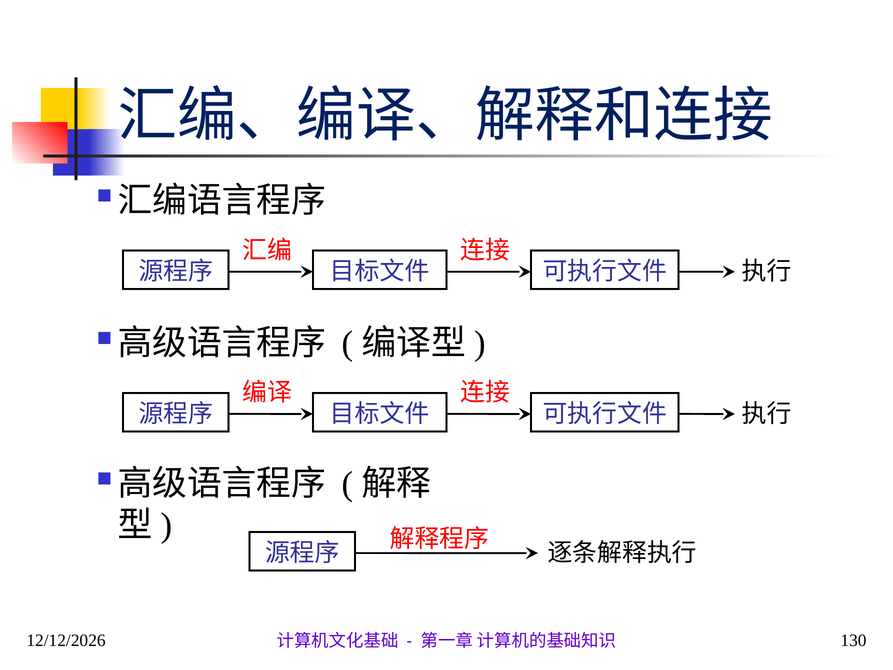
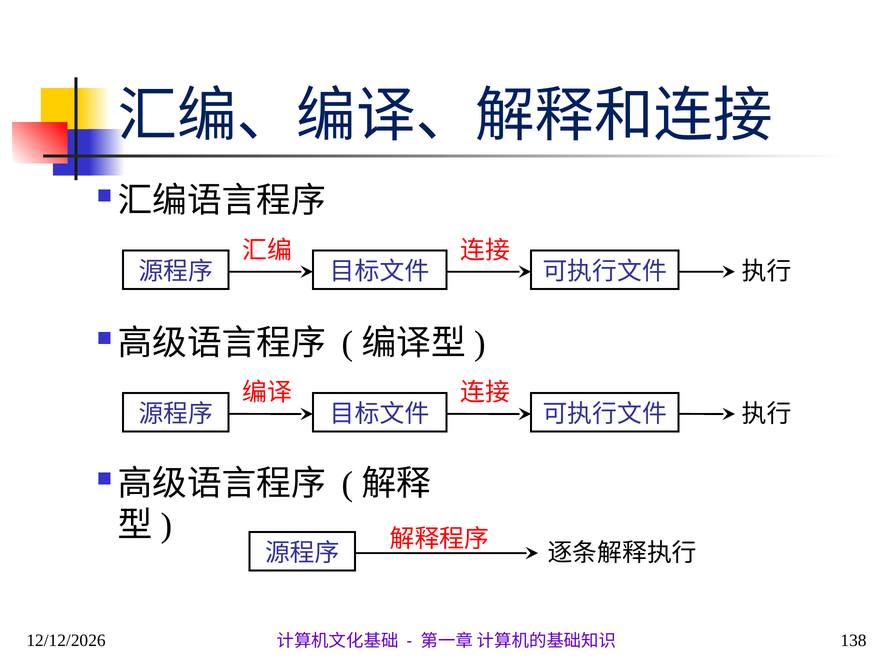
130: 130 -> 138
